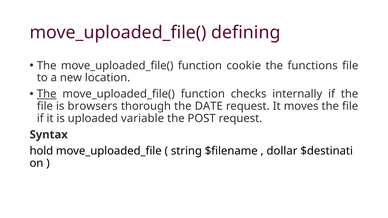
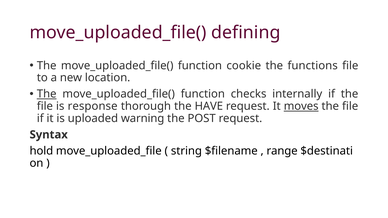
browsers: browsers -> response
DATE: DATE -> HAVE
moves underline: none -> present
variable: variable -> warning
dollar: dollar -> range
